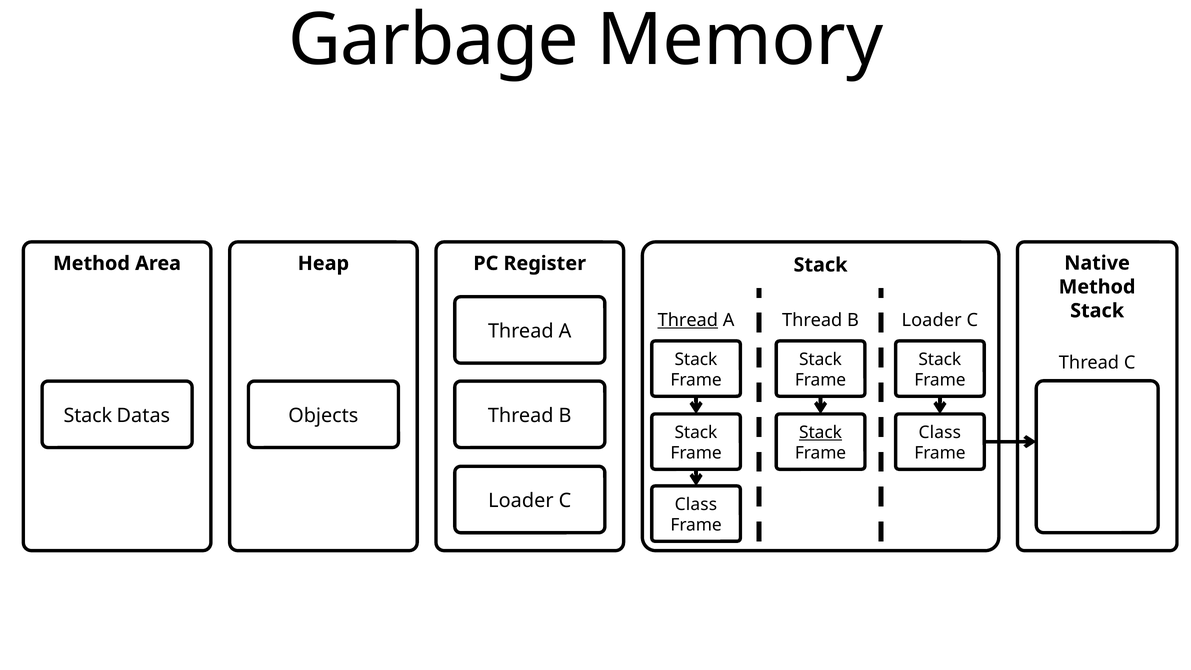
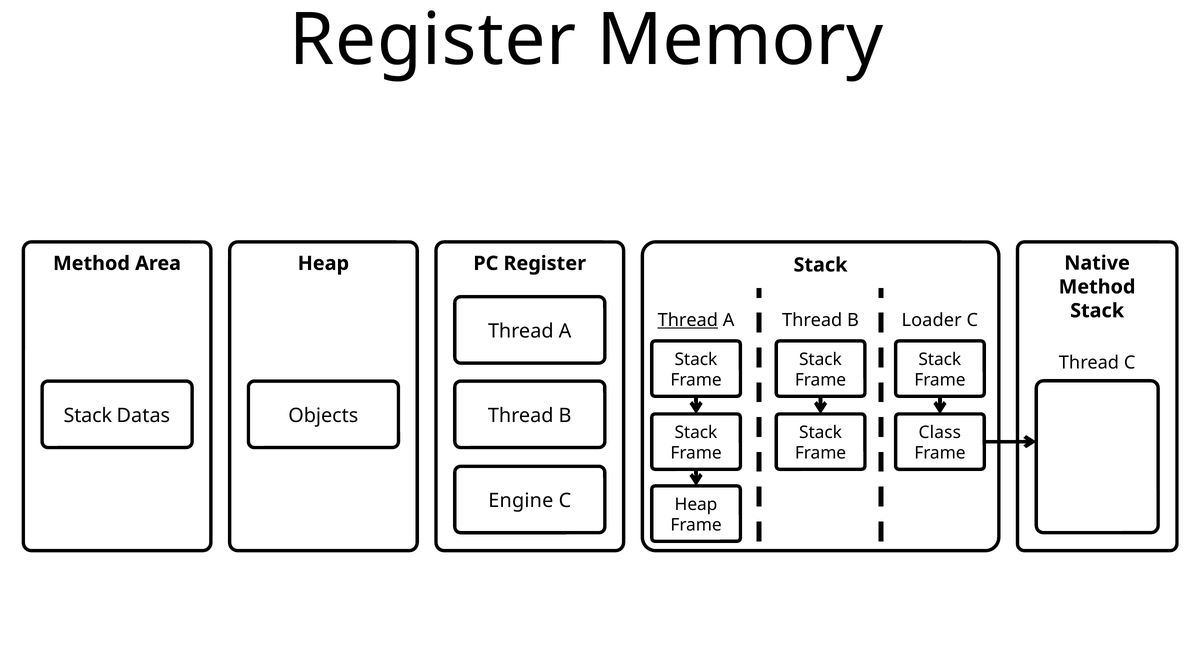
Garbage at (434, 40): Garbage -> Register
Stack at (820, 432) underline: present -> none
Loader at (521, 501): Loader -> Engine
Class at (696, 504): Class -> Heap
